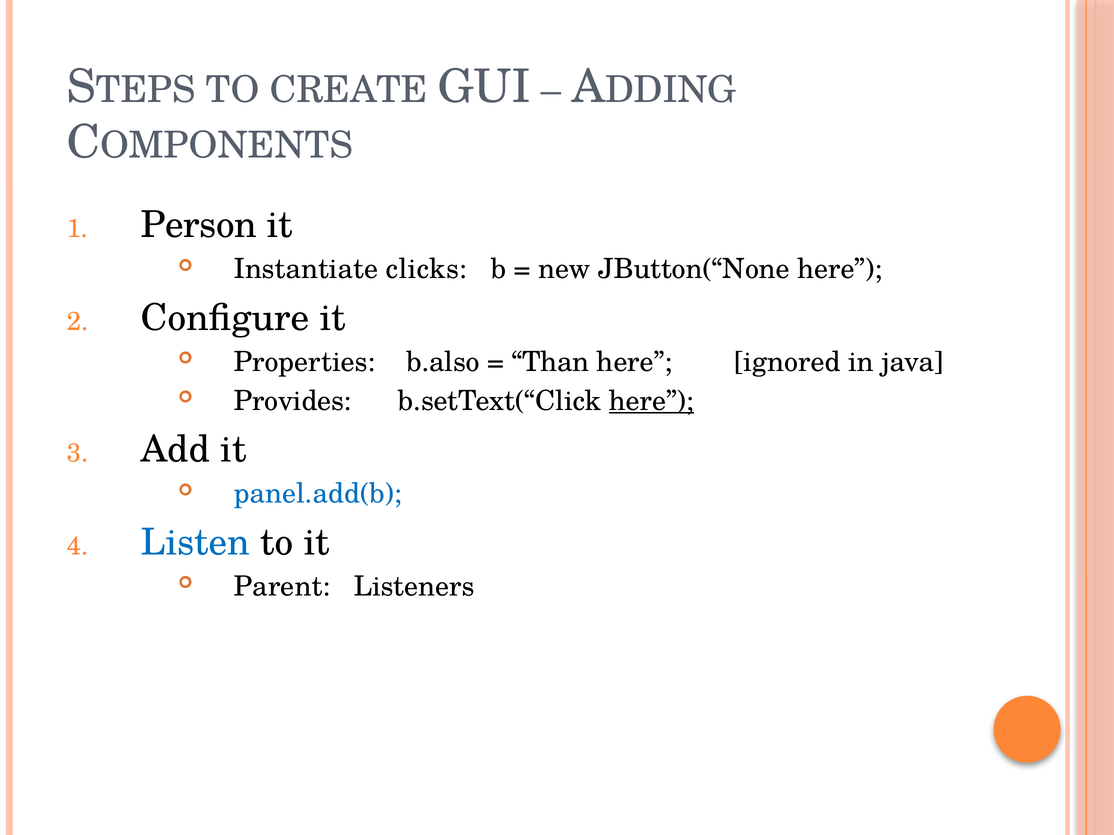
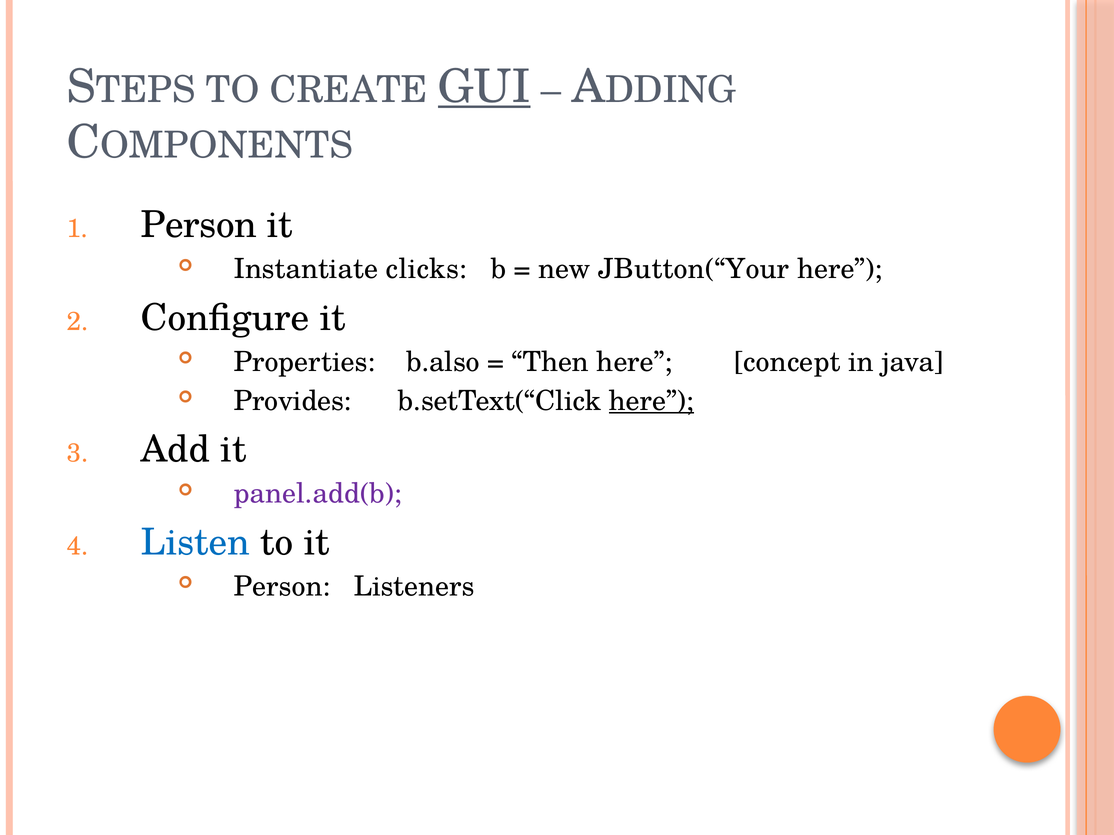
GUI underline: none -> present
JButton(“None: JButton(“None -> JButton(“Your
Than: Than -> Then
ignored: ignored -> concept
panel.add(b colour: blue -> purple
Parent at (282, 587): Parent -> Person
